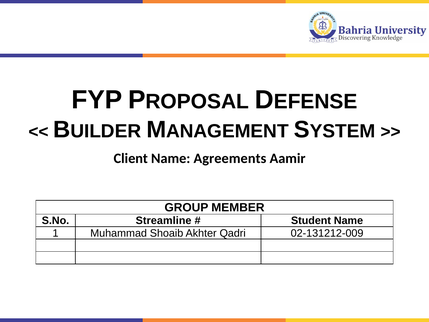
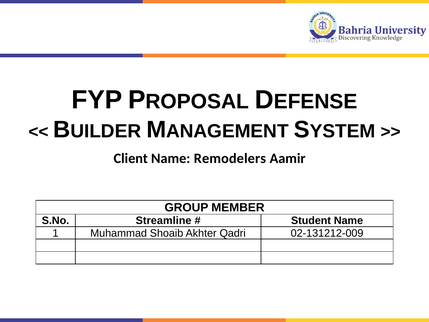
Agreements: Agreements -> Remodelers
